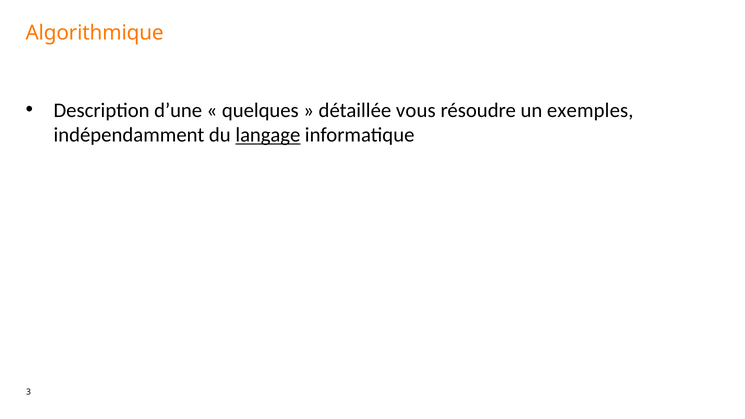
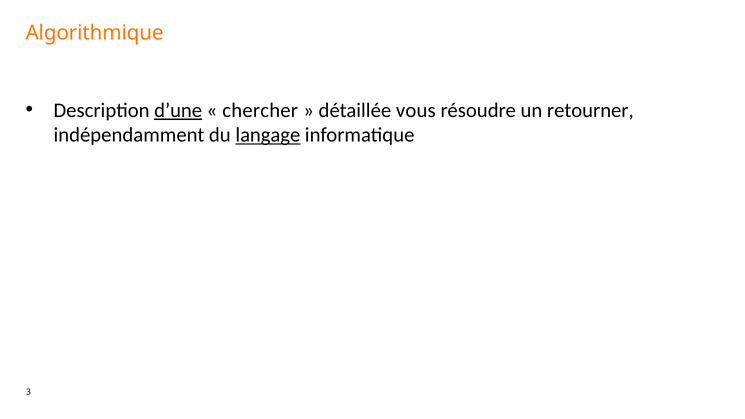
d’une underline: none -> present
quelques: quelques -> chercher
exemples: exemples -> retourner
